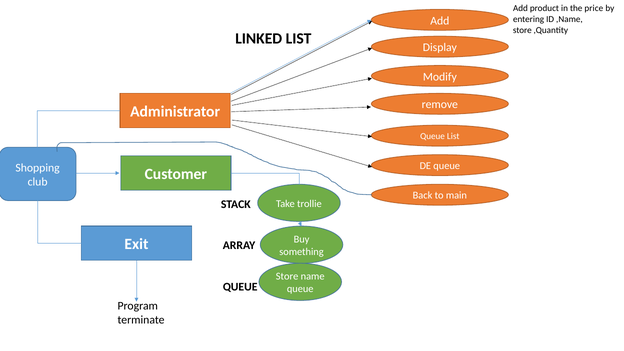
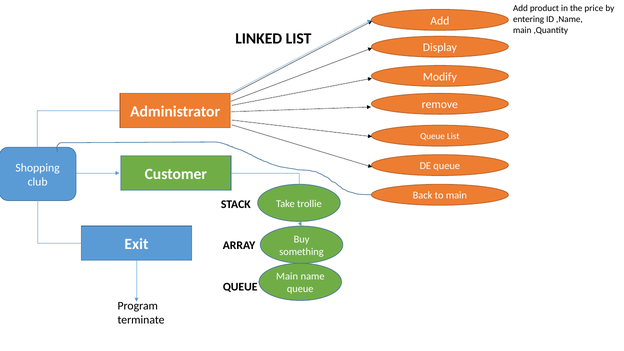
store at (522, 30): store -> main
Store at (287, 276): Store -> Main
